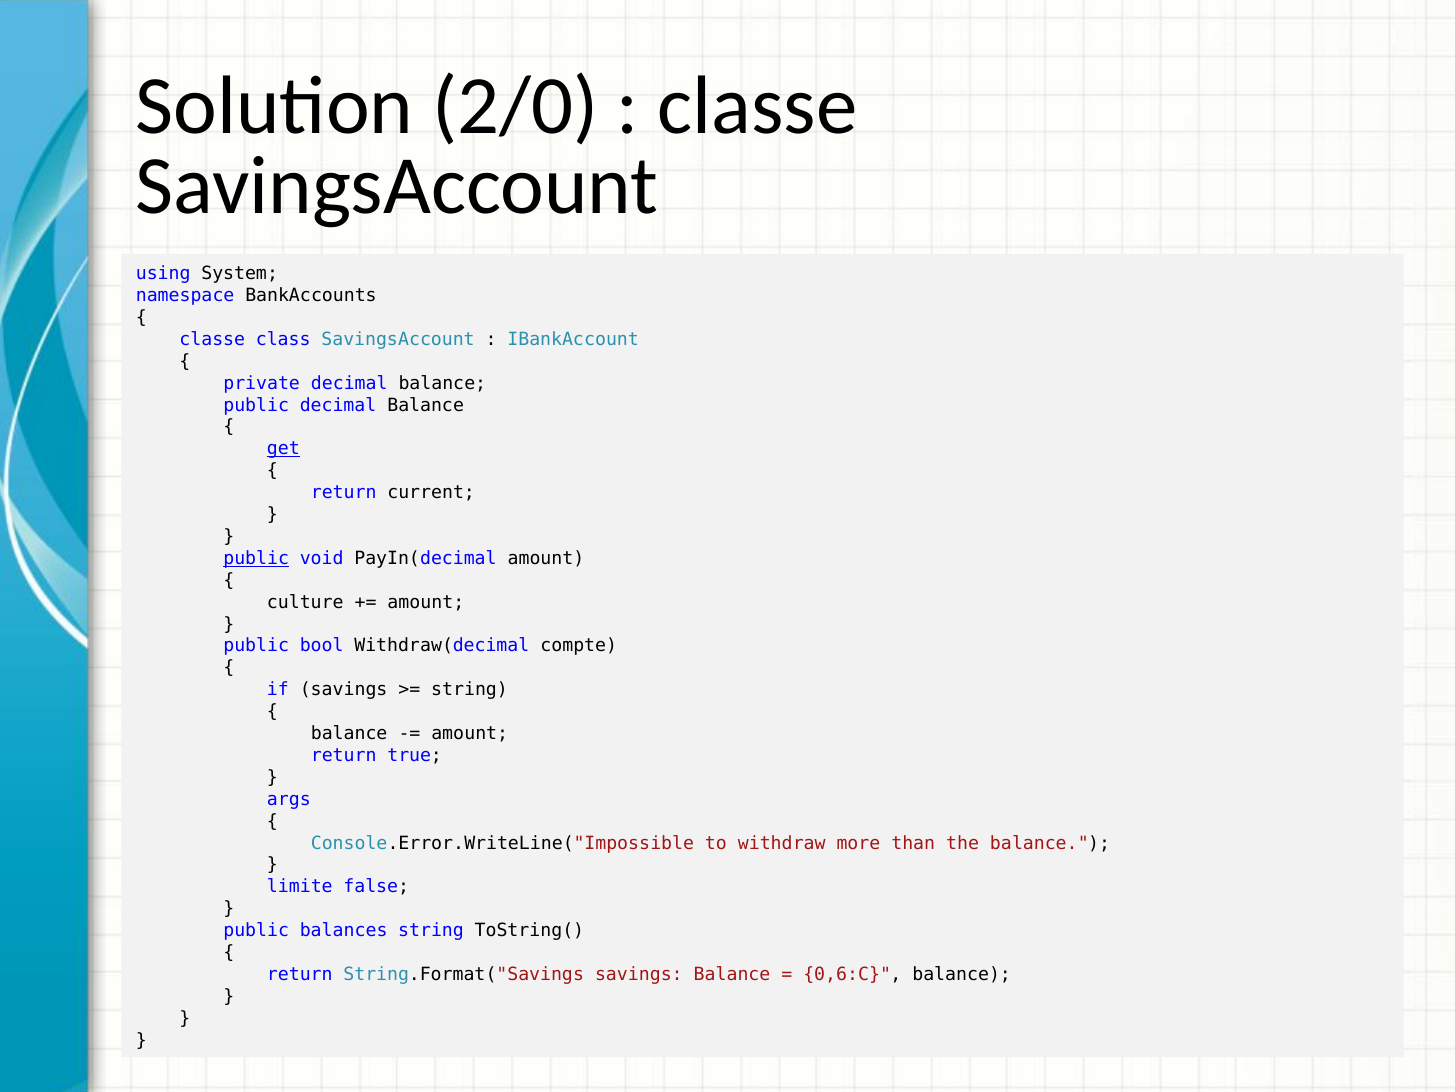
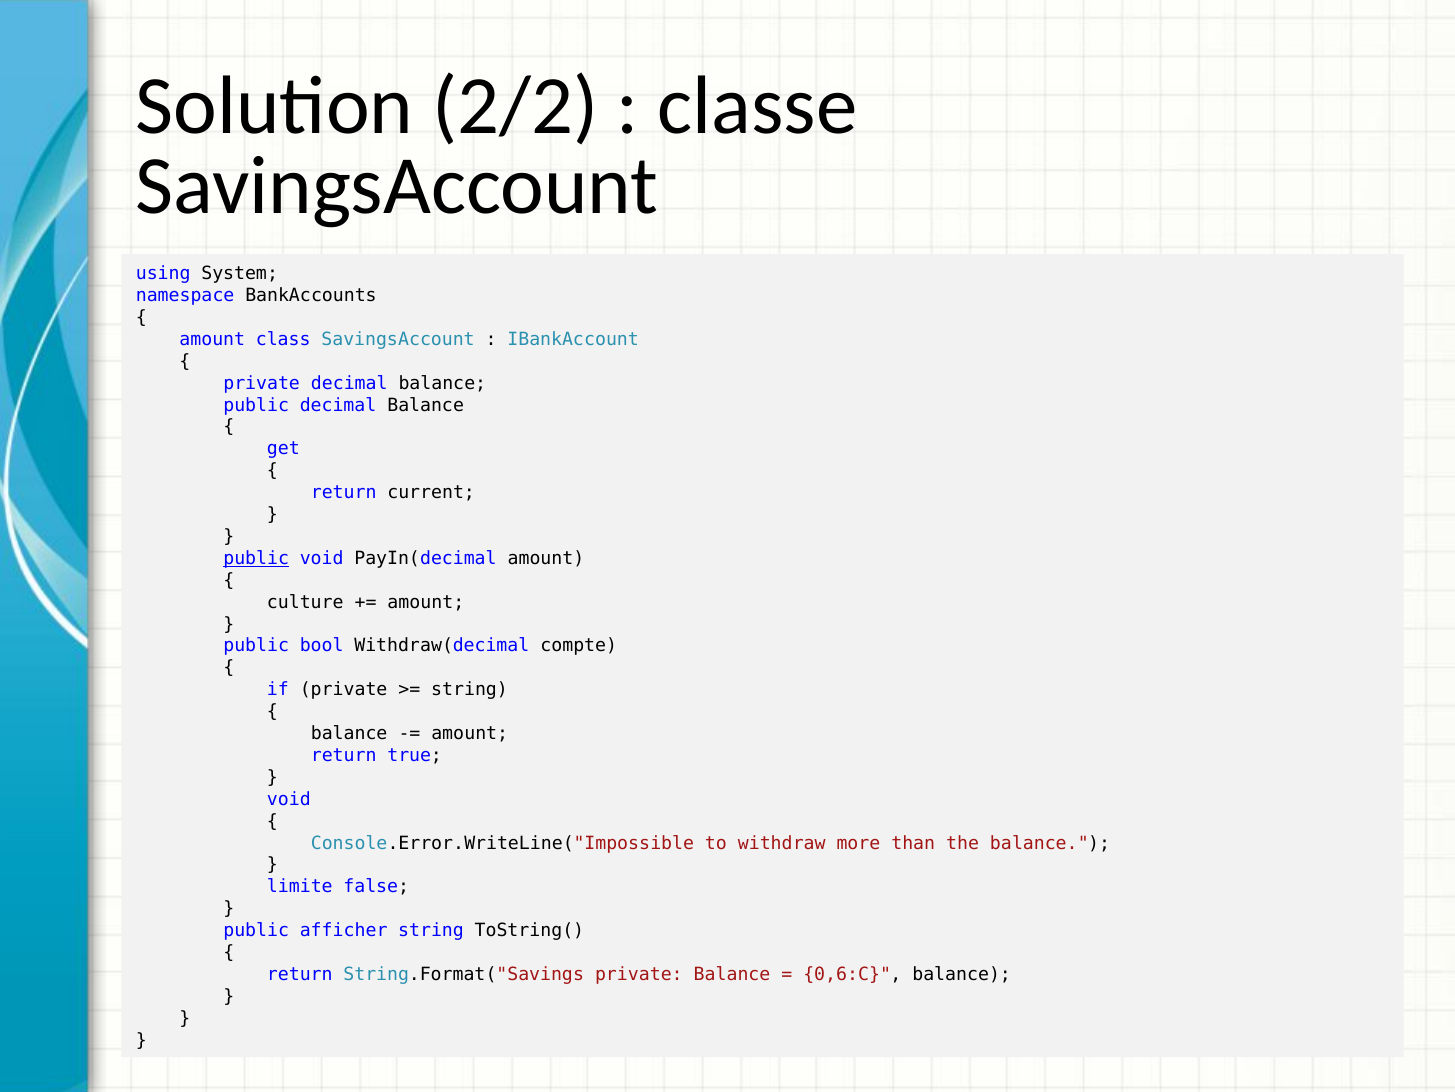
2/0: 2/0 -> 2/2
classe at (212, 339): classe -> amount
get underline: present -> none
if savings: savings -> private
args at (289, 799): args -> void
balances: balances -> afficher
String.Format("Savings savings: savings -> private
